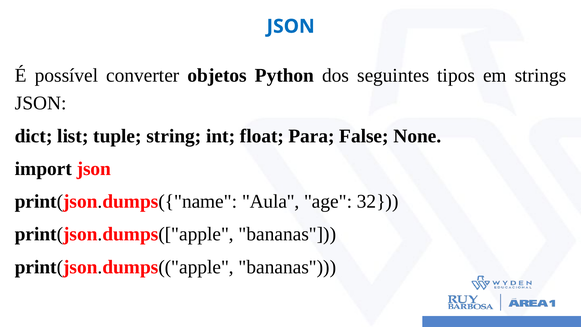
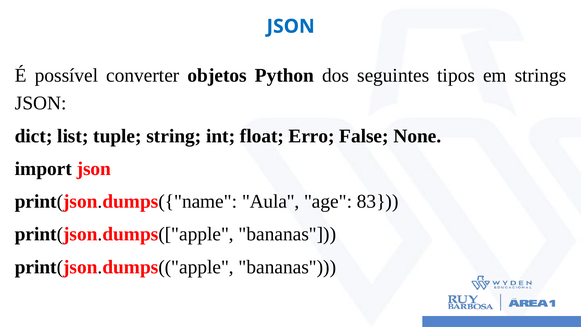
Para: Para -> Erro
32: 32 -> 83
